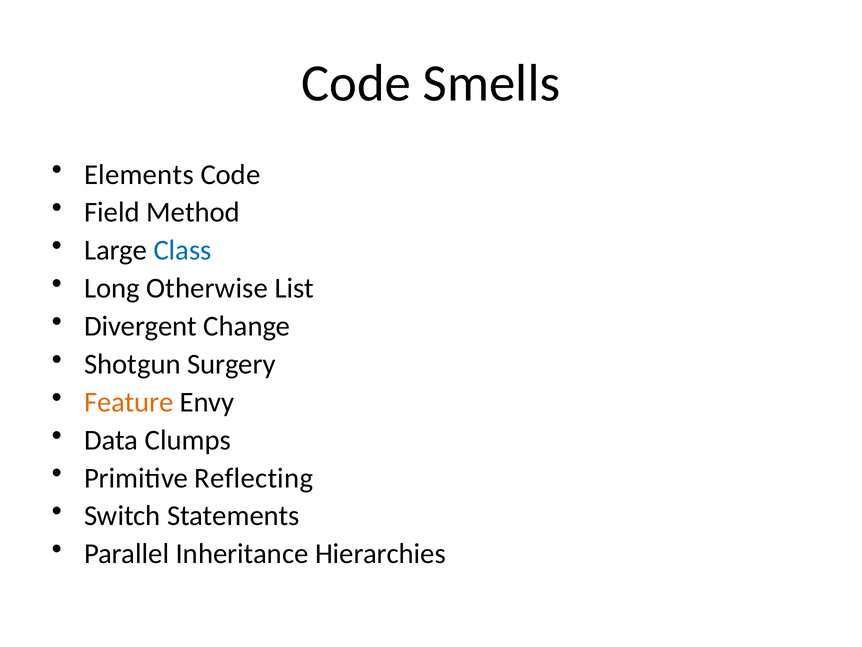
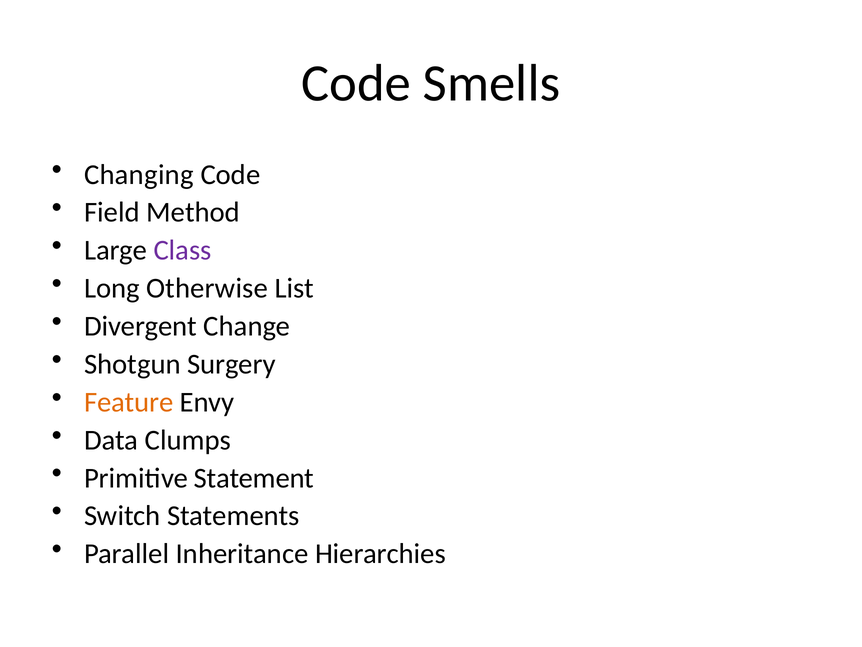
Elements: Elements -> Changing
Class colour: blue -> purple
Reflecting: Reflecting -> Statement
